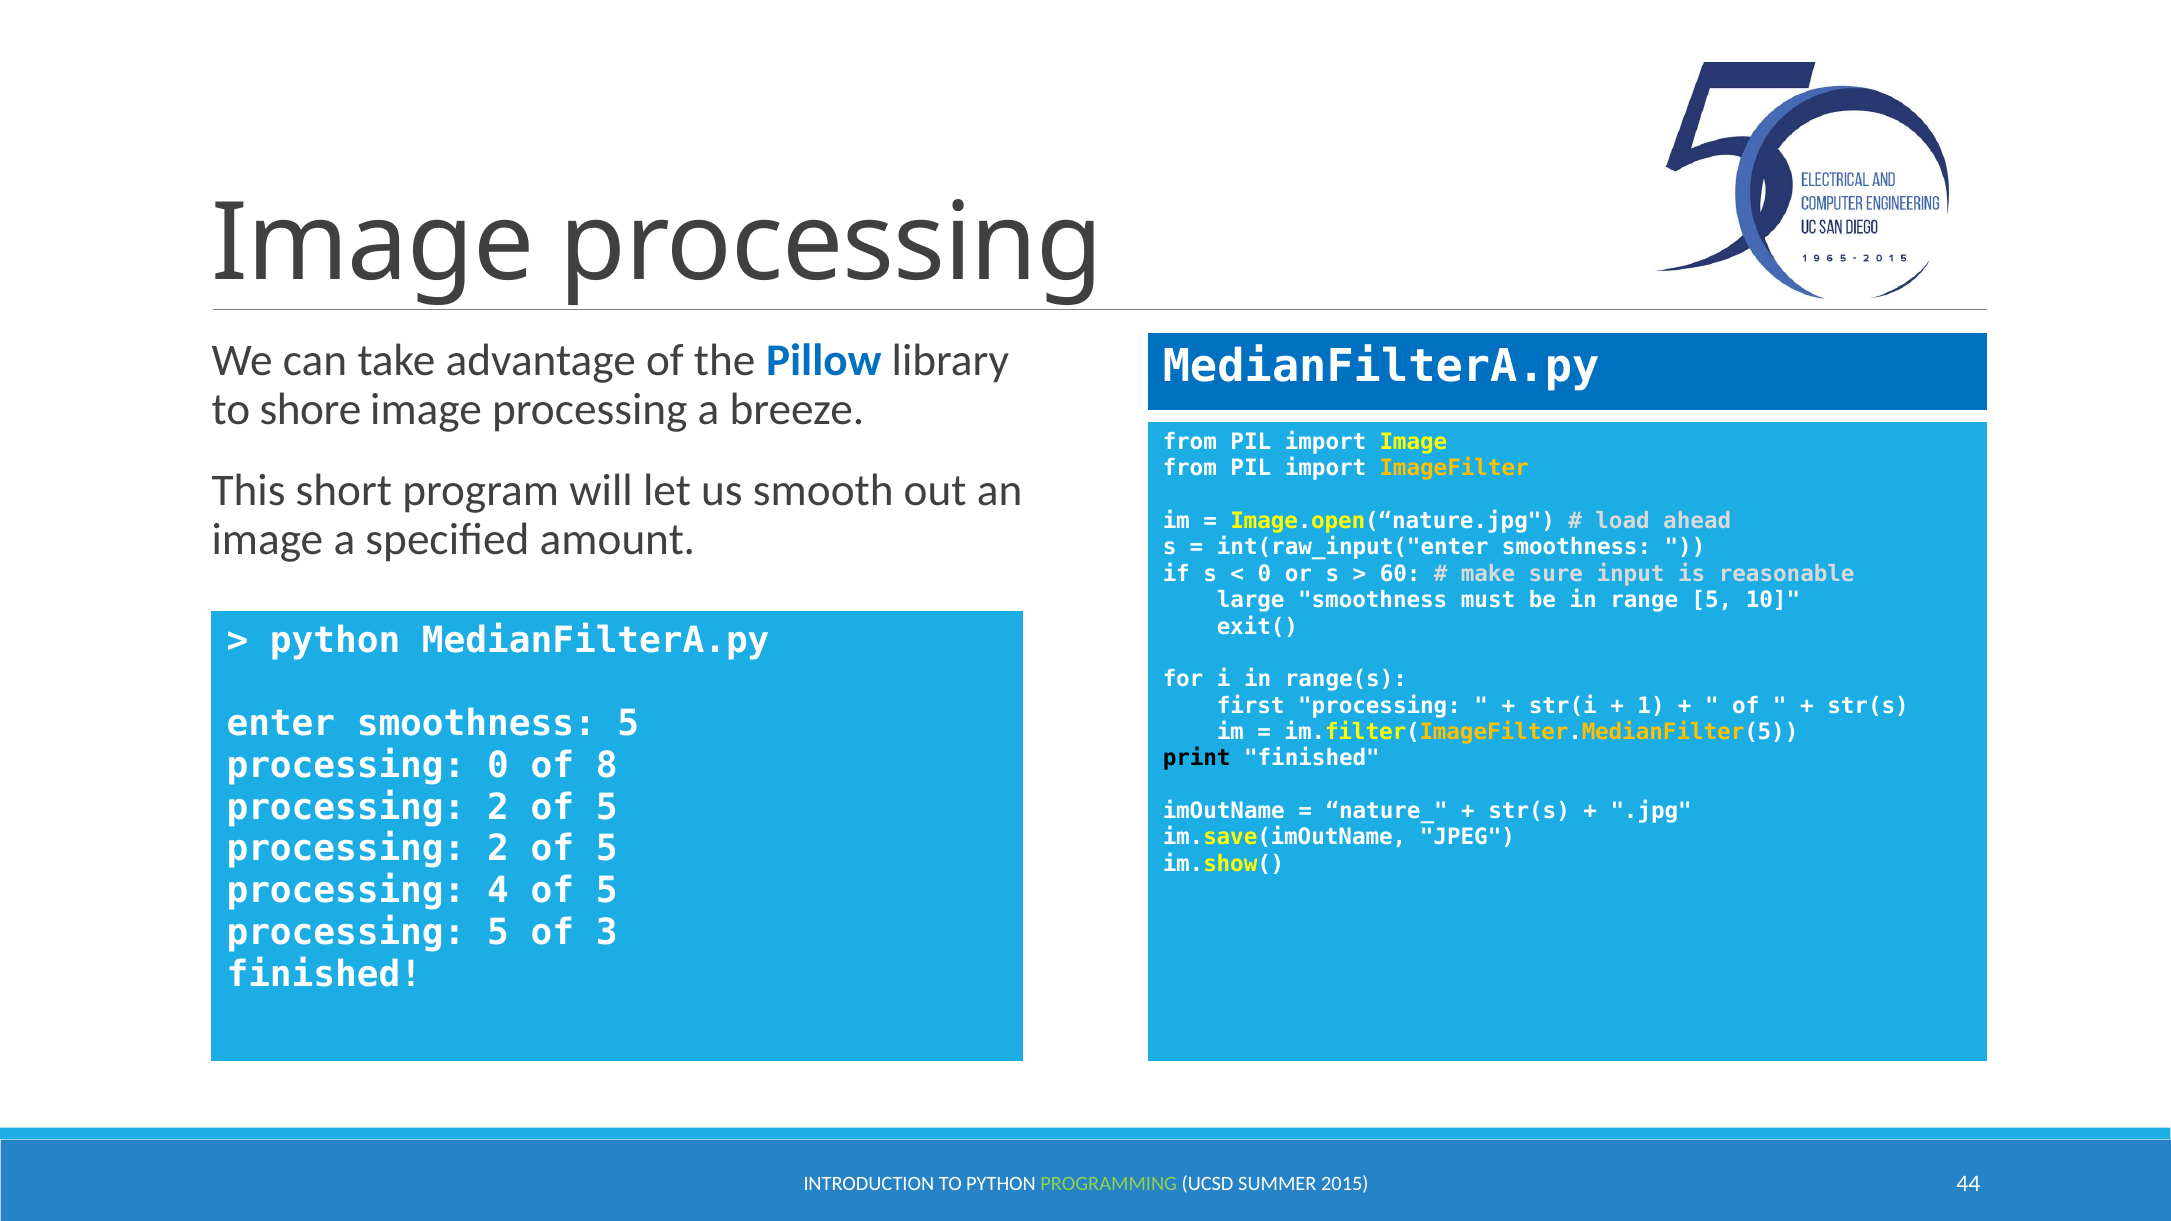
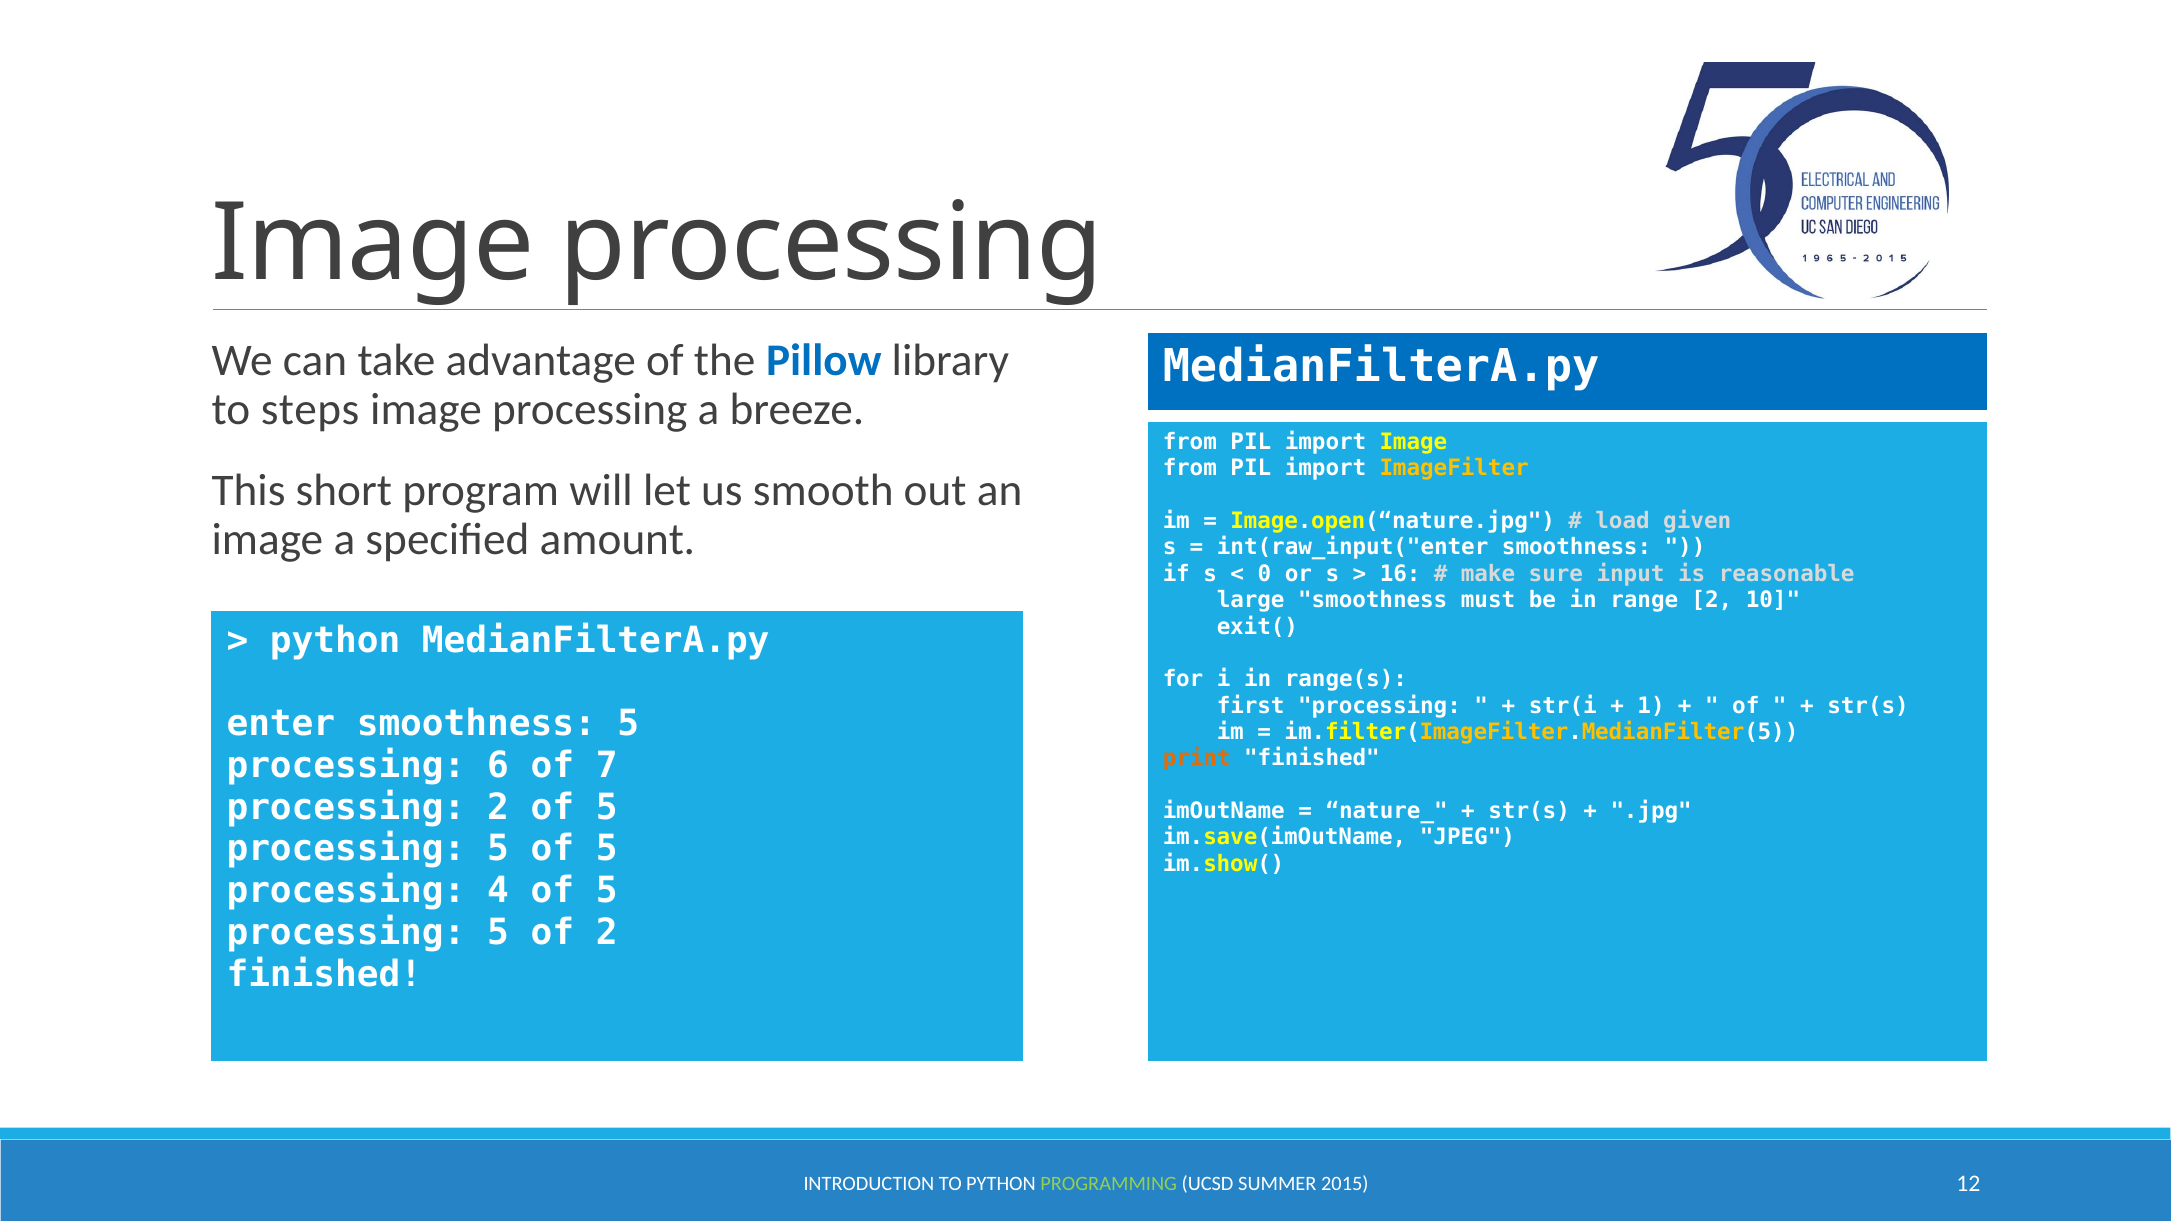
shore: shore -> steps
ahead: ahead -> given
60: 60 -> 16
range 5: 5 -> 2
print colour: black -> orange
processing 0: 0 -> 6
8: 8 -> 7
2 at (498, 849): 2 -> 5
of 3: 3 -> 2
44: 44 -> 12
